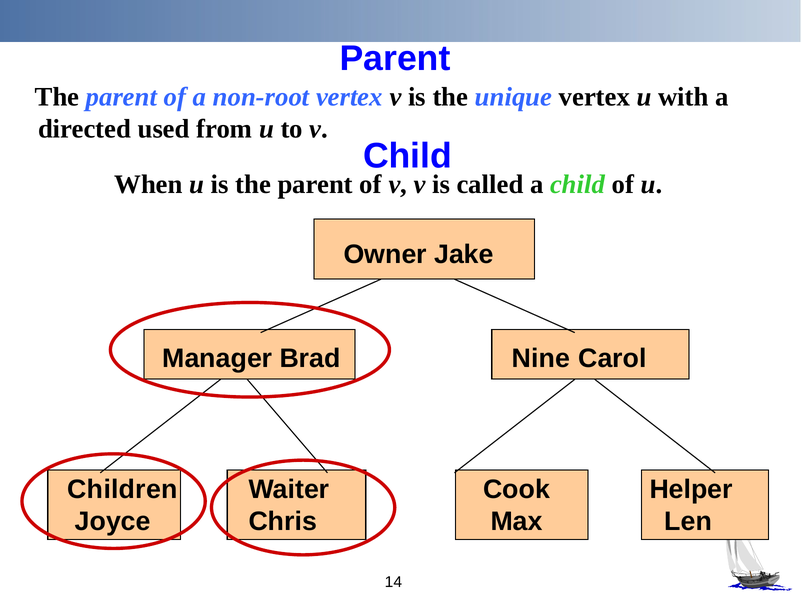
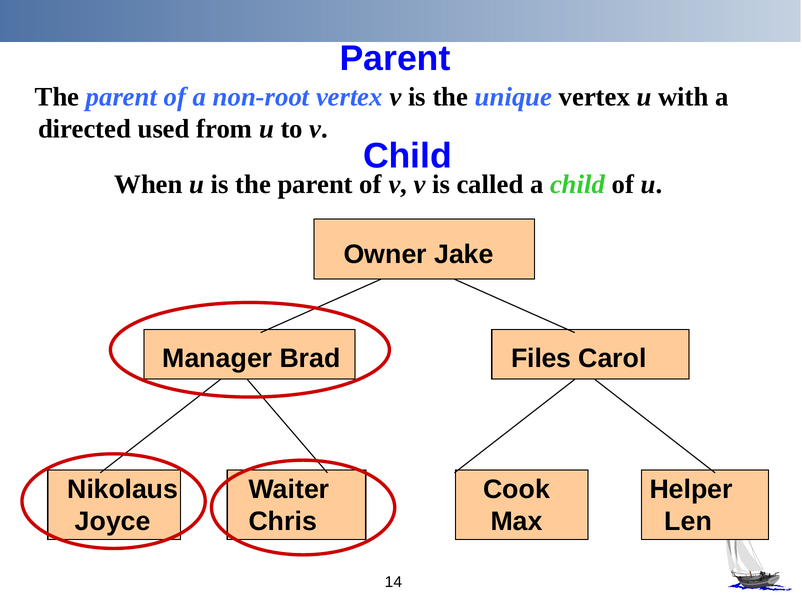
Nine: Nine -> Files
Children: Children -> Nikolaus
